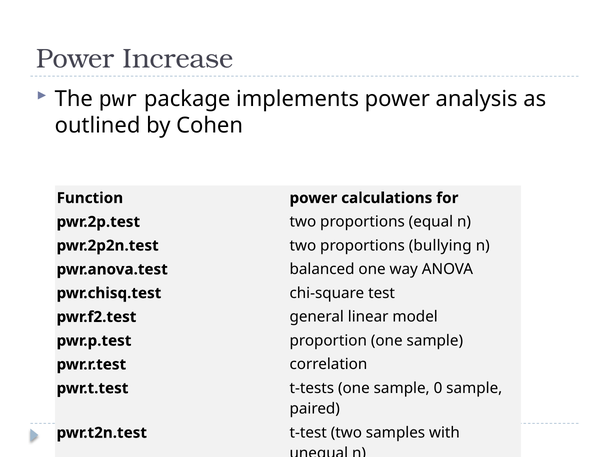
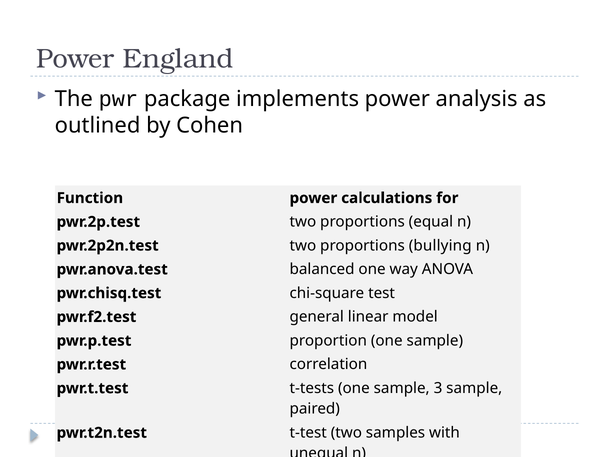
Increase: Increase -> England
0: 0 -> 3
